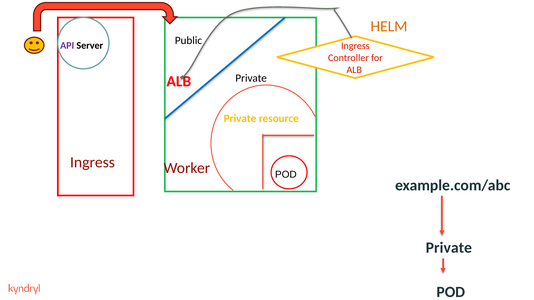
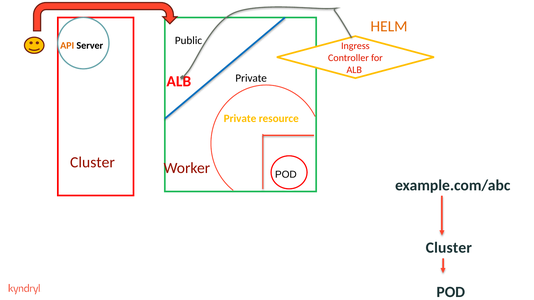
API colour: purple -> orange
Ingress at (92, 163): Ingress -> Cluster
Private at (449, 248): Private -> Cluster
